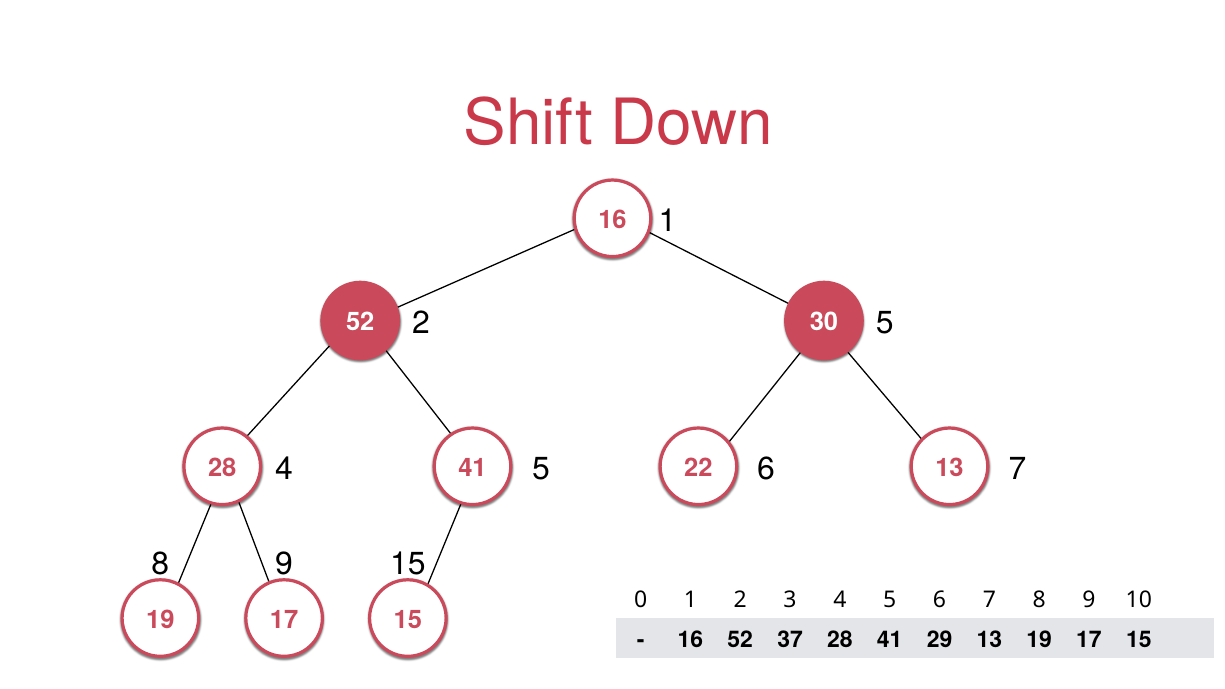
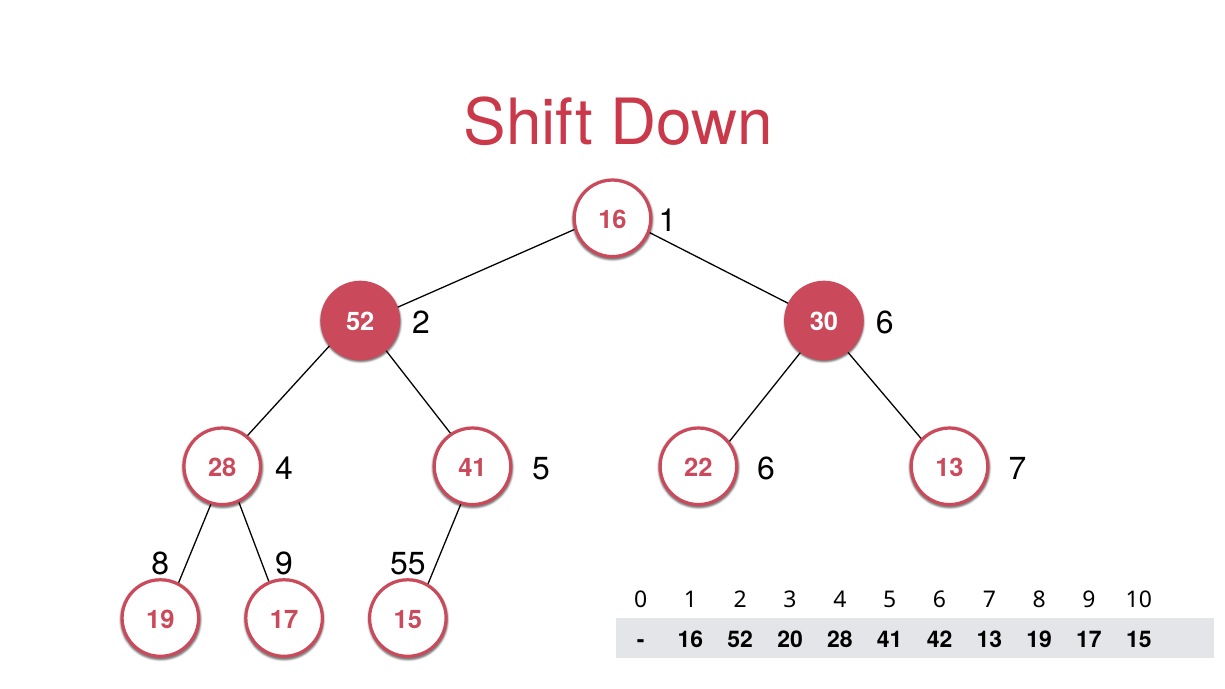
2 5: 5 -> 6
9 15: 15 -> 55
37: 37 -> 20
29: 29 -> 42
